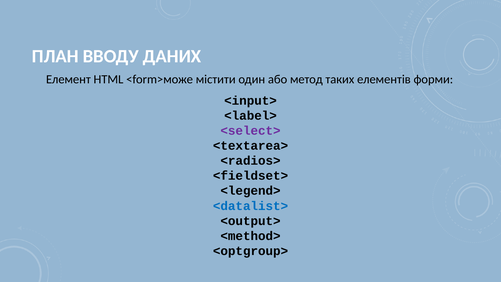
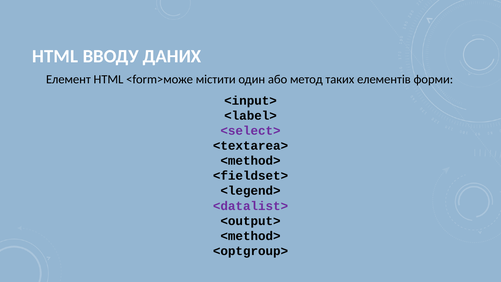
ПЛАН at (55, 56): ПЛАН -> HTML
<radios> at (251, 161): <radios> -> <method>
<datalist> colour: blue -> purple
